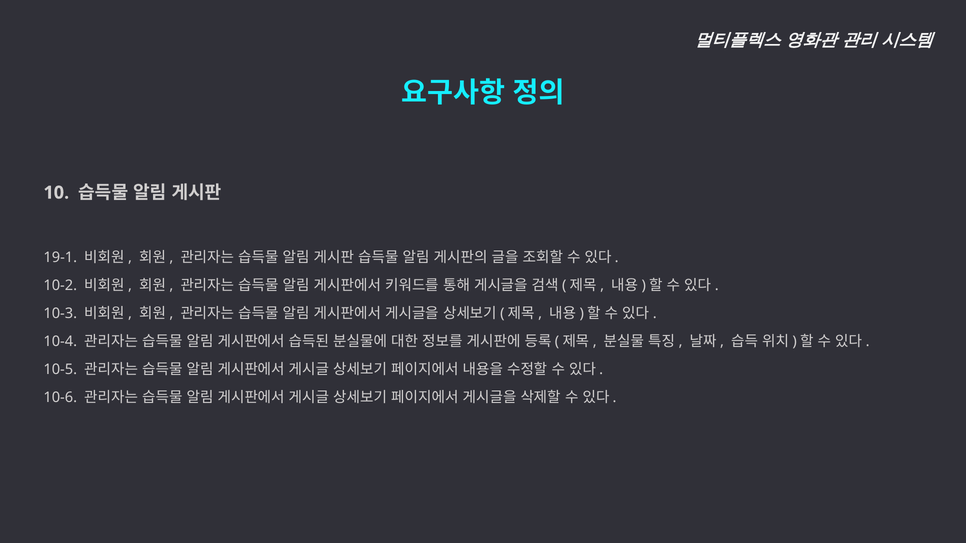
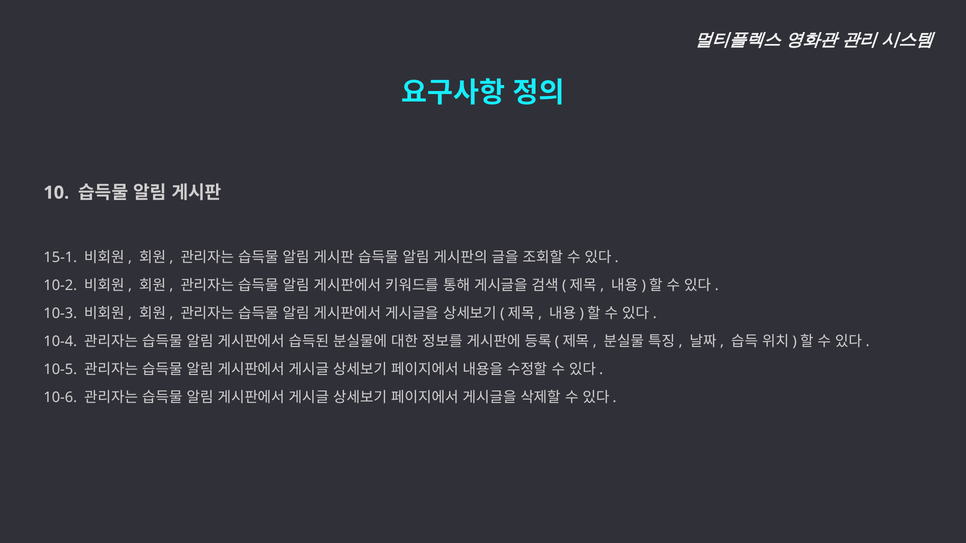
19-1: 19-1 -> 15-1
